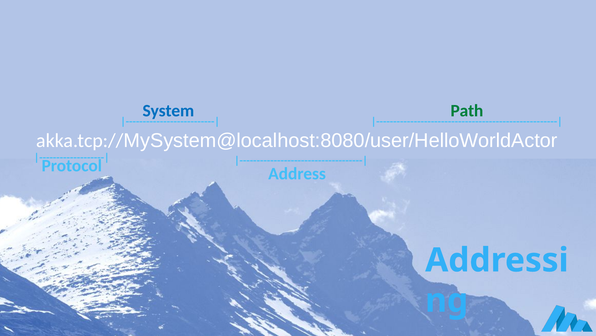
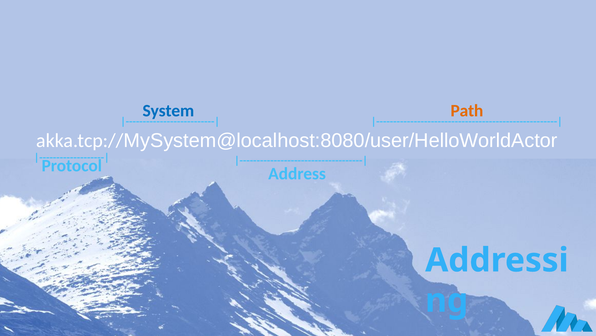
Path colour: green -> orange
